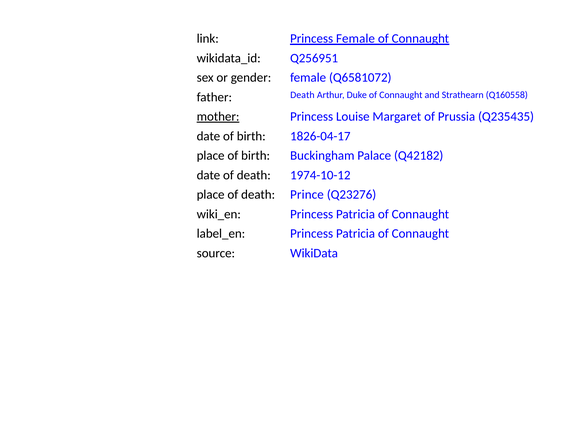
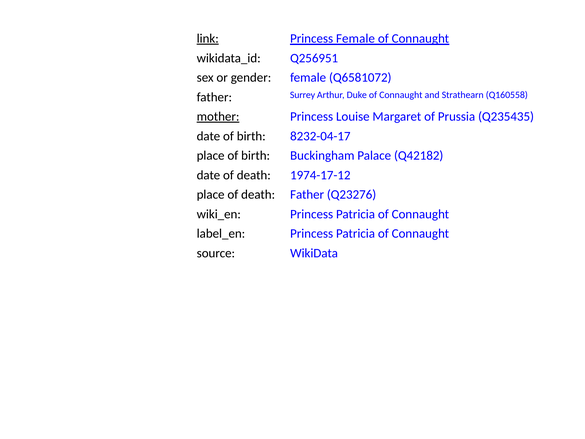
link underline: none -> present
father Death: Death -> Surrey
1826-04-17: 1826-04-17 -> 8232-04-17
1974-10-12: 1974-10-12 -> 1974-17-12
death Prince: Prince -> Father
